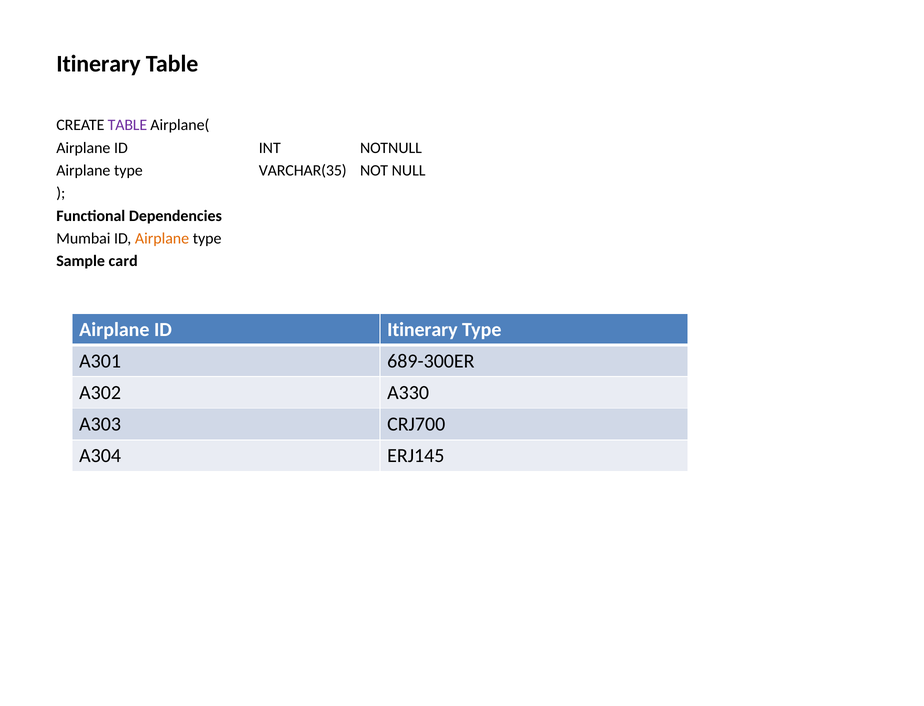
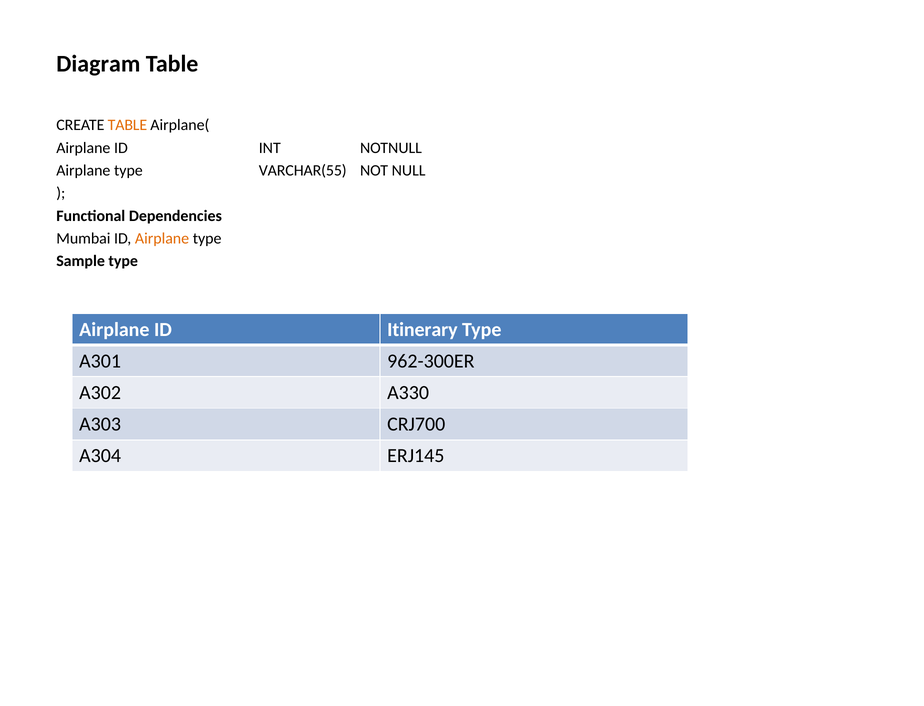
Itinerary at (98, 64): Itinerary -> Diagram
TABLE at (127, 125) colour: purple -> orange
VARCHAR(35: VARCHAR(35 -> VARCHAR(55
Sample card: card -> type
689-300ER: 689-300ER -> 962-300ER
